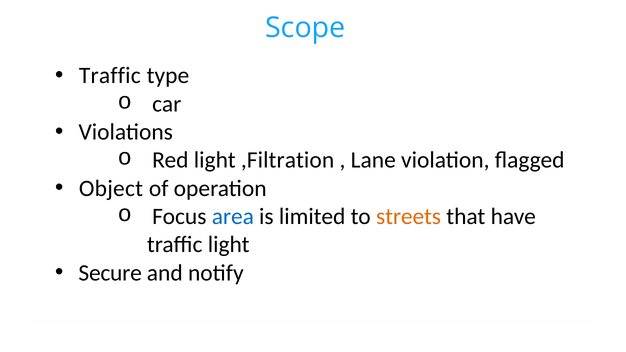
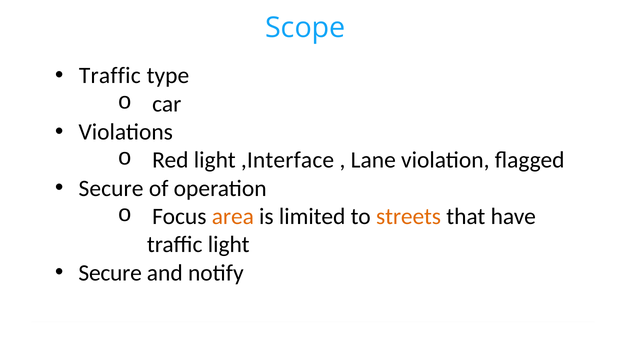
,Filtration: ,Filtration -> ,Interface
Object at (111, 188): Object -> Secure
area colour: blue -> orange
